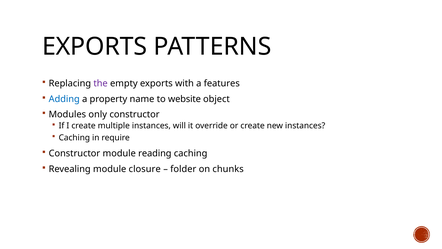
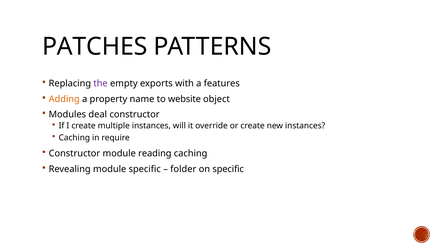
EXPORTS at (95, 47): EXPORTS -> PATCHES
Adding colour: blue -> orange
only: only -> deal
module closure: closure -> specific
on chunks: chunks -> specific
